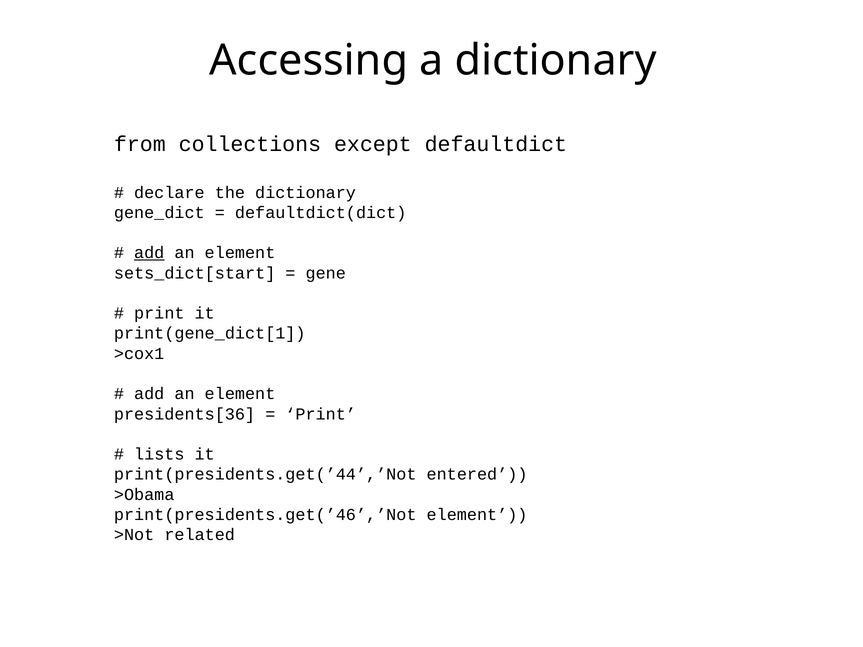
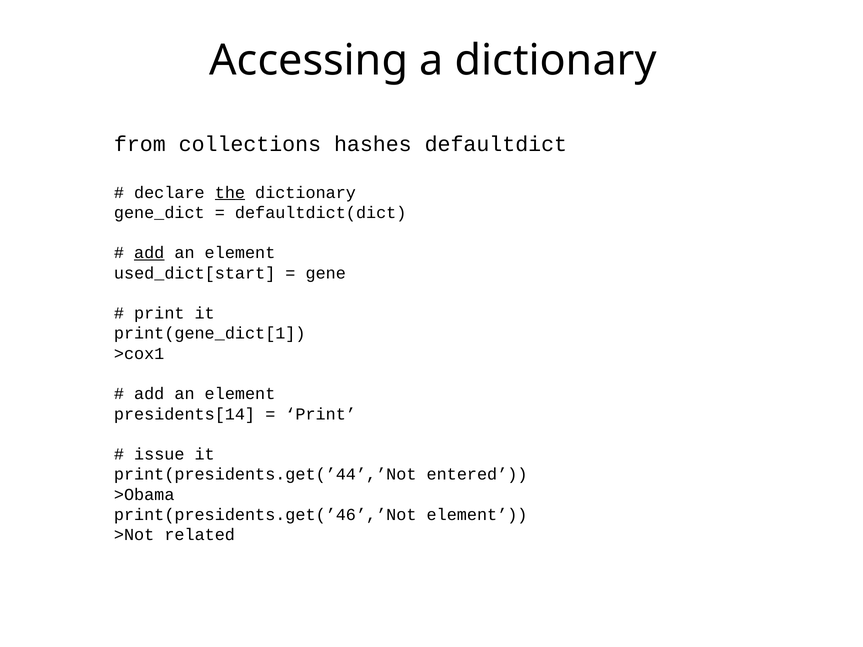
except: except -> hashes
the underline: none -> present
sets_dict[start: sets_dict[start -> used_dict[start
presidents[36: presidents[36 -> presidents[14
lists: lists -> issue
